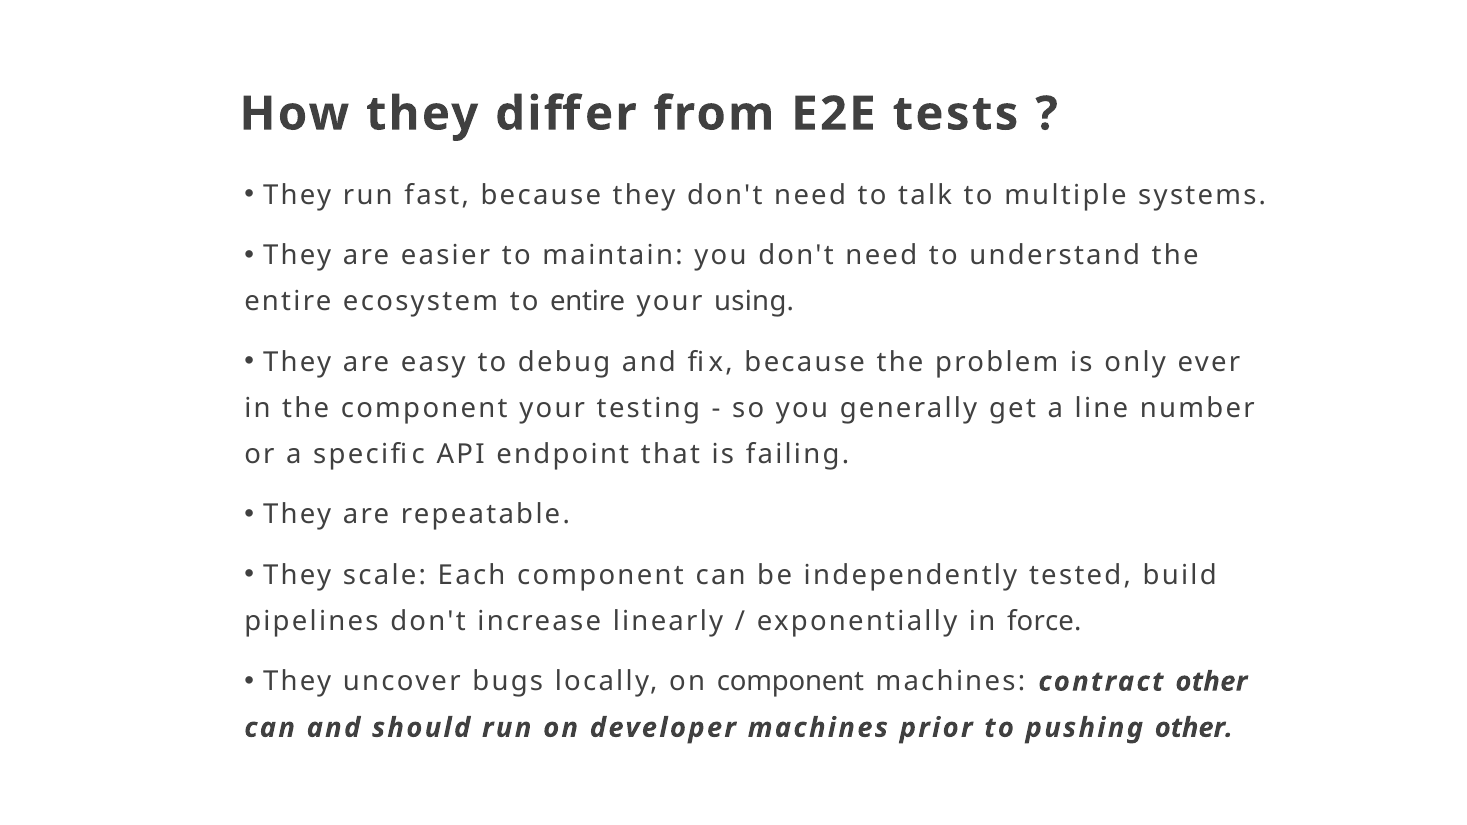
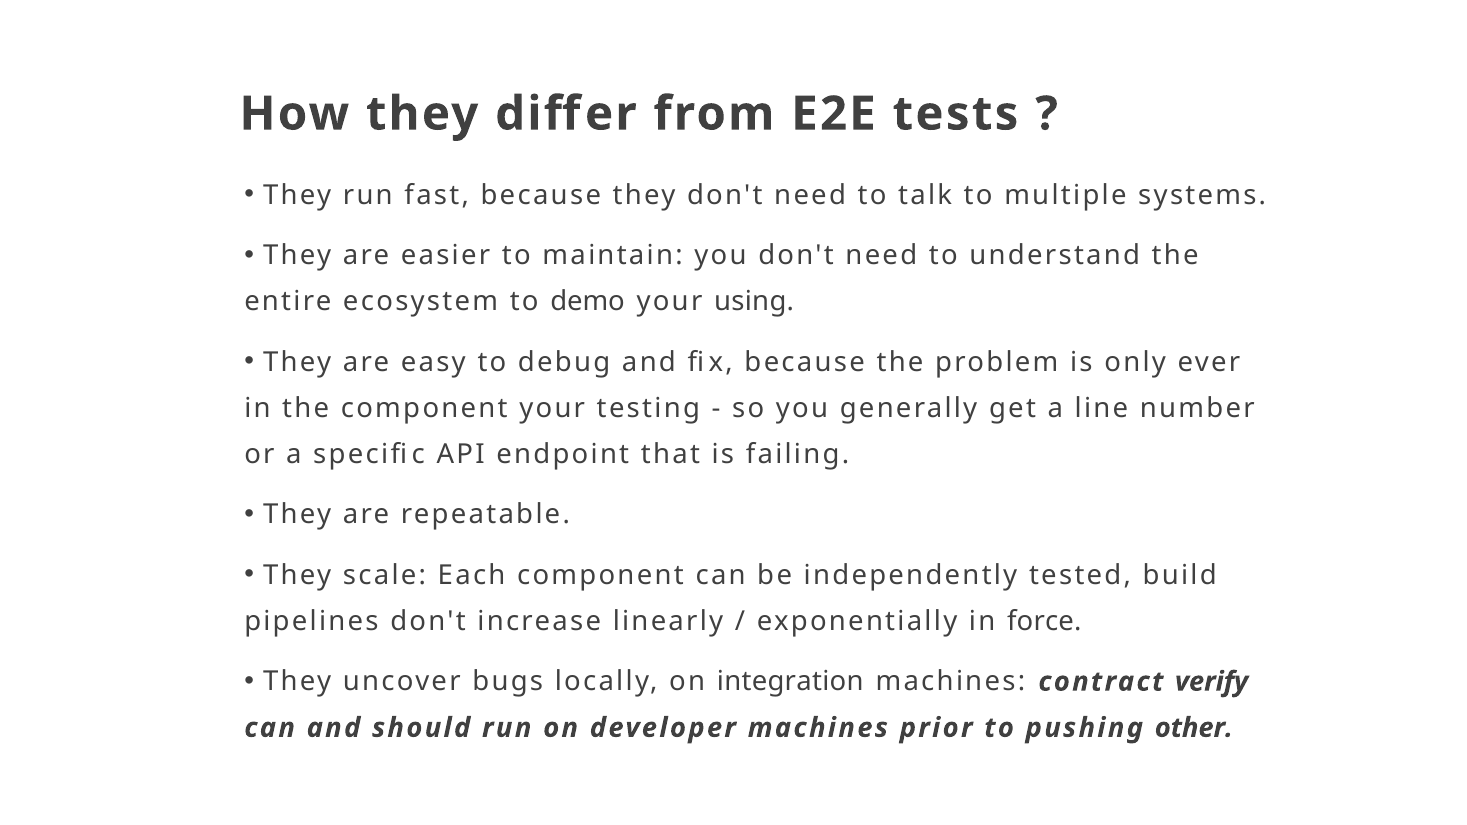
to entire: entire -> demo
on component: component -> integration
contract other: other -> verify
